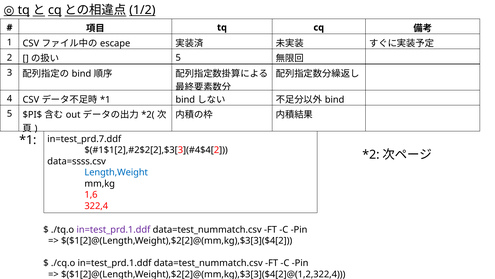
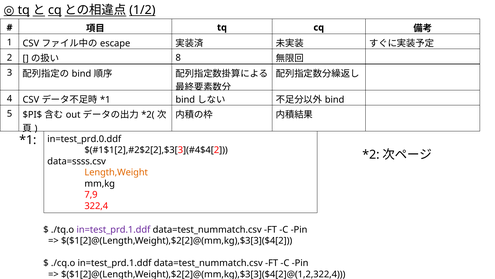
5 at (178, 58): 5 -> 8
in=test_prd.7.ddf: in=test_prd.7.ddf -> in=test_prd.0.ddf
Length,Weight colour: blue -> orange
1,6: 1,6 -> 7,9
